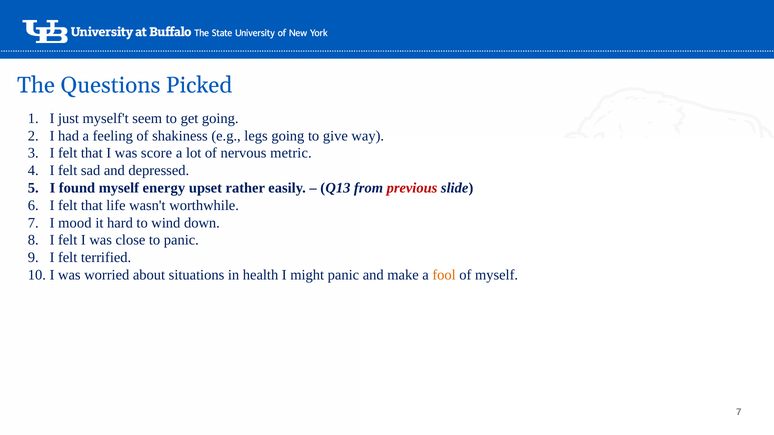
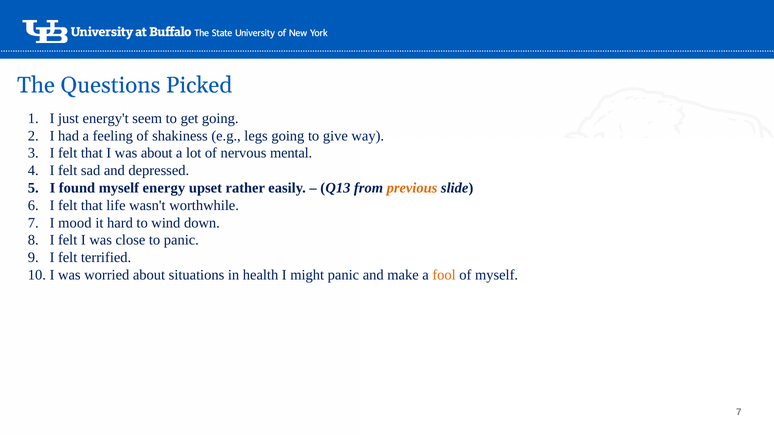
myself't: myself't -> energy't
was score: score -> about
metric: metric -> mental
previous colour: red -> orange
